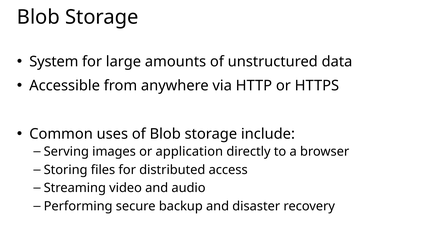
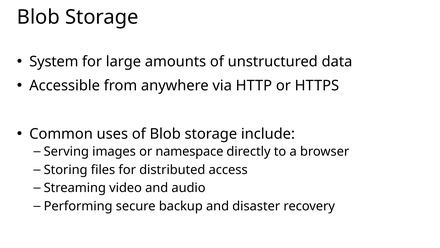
application: application -> namespace
